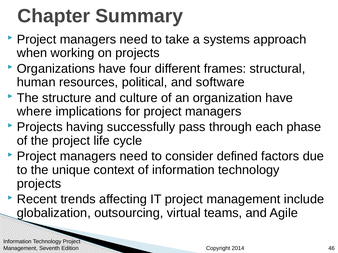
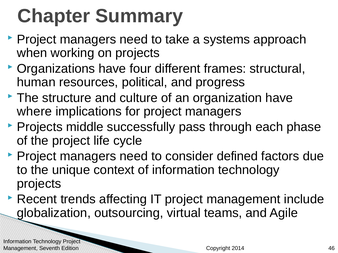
software: software -> progress
having: having -> middle
